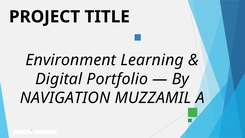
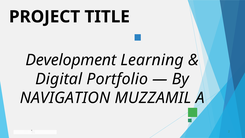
Environment: Environment -> Development
